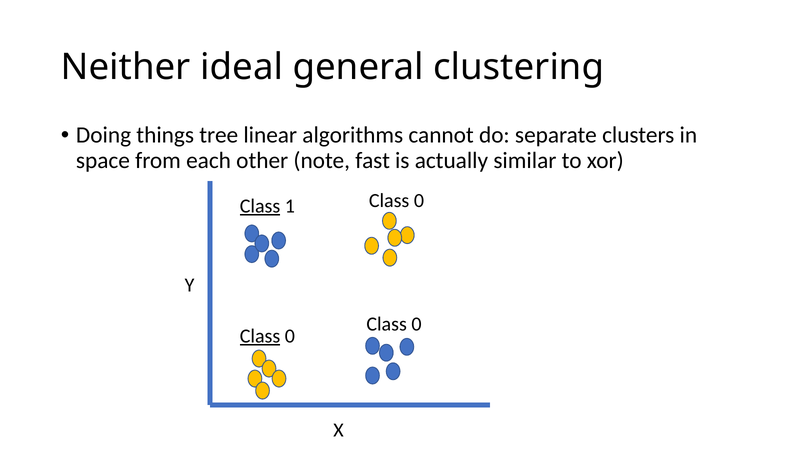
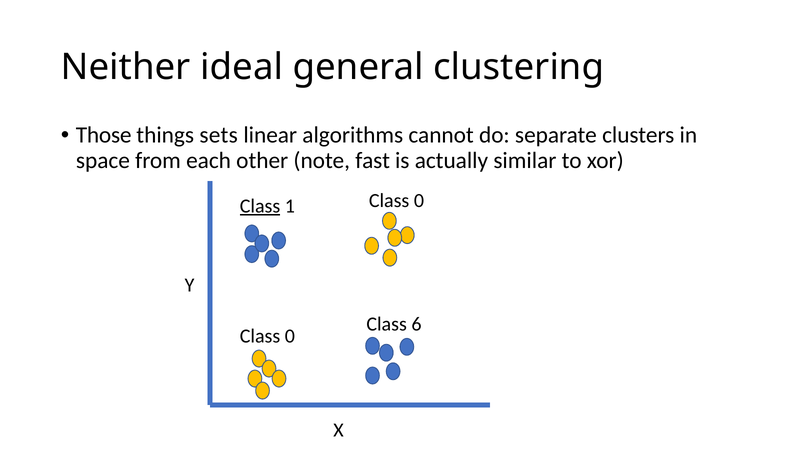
Doing: Doing -> Those
tree: tree -> sets
0 at (416, 324): 0 -> 6
Class at (260, 336) underline: present -> none
